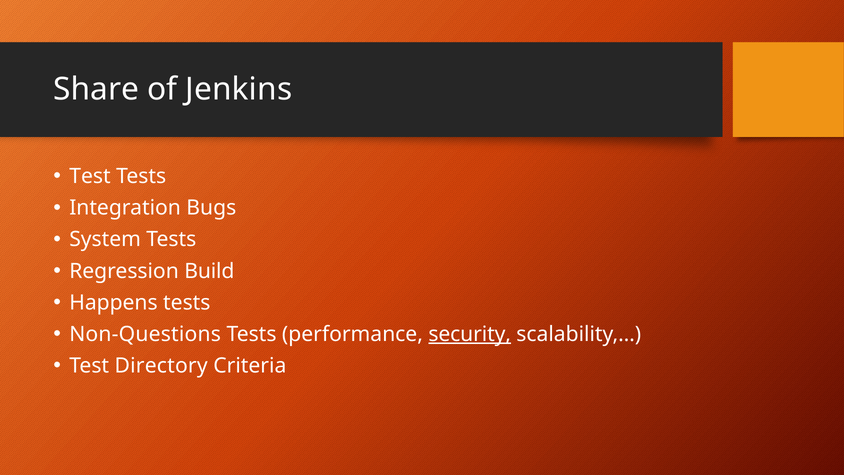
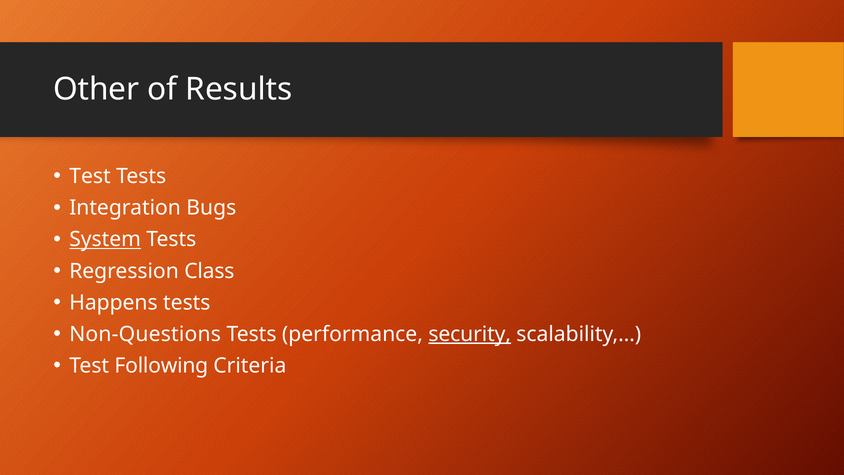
Share: Share -> Other
Jenkins: Jenkins -> Results
System underline: none -> present
Build: Build -> Class
Directory: Directory -> Following
